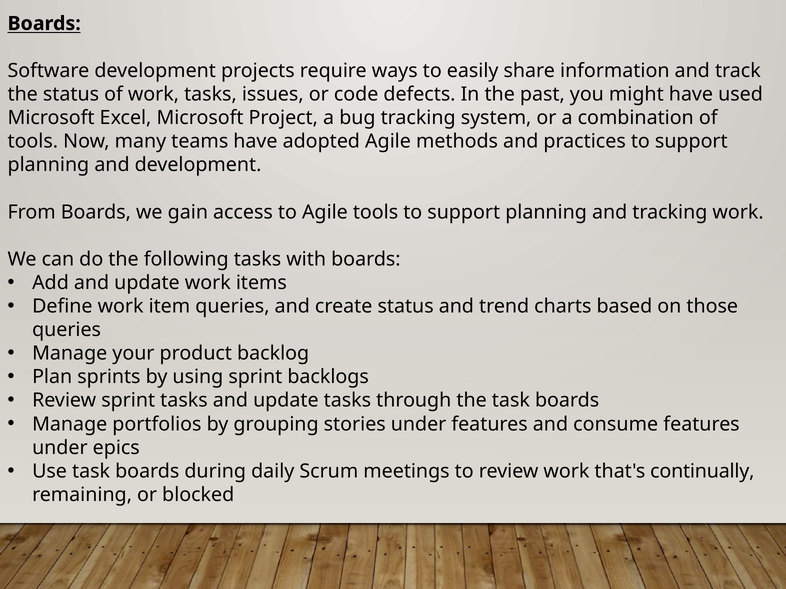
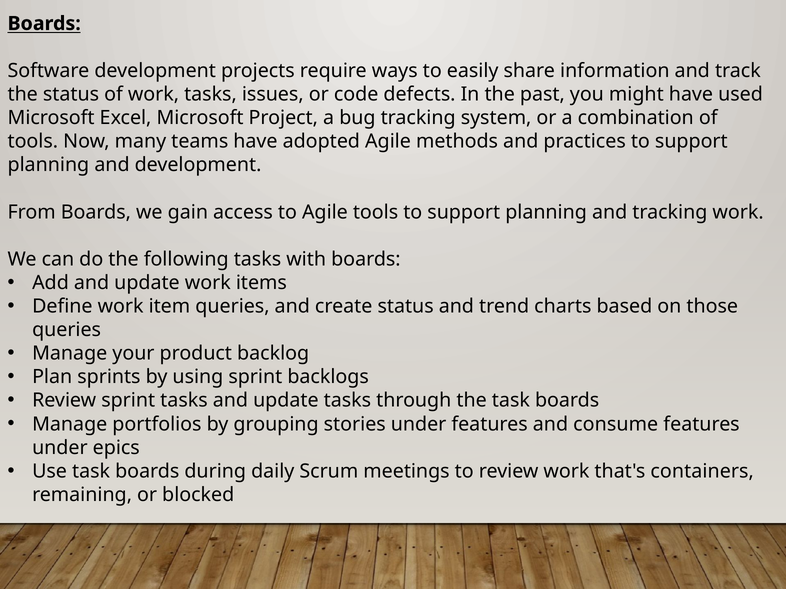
continually: continually -> containers
